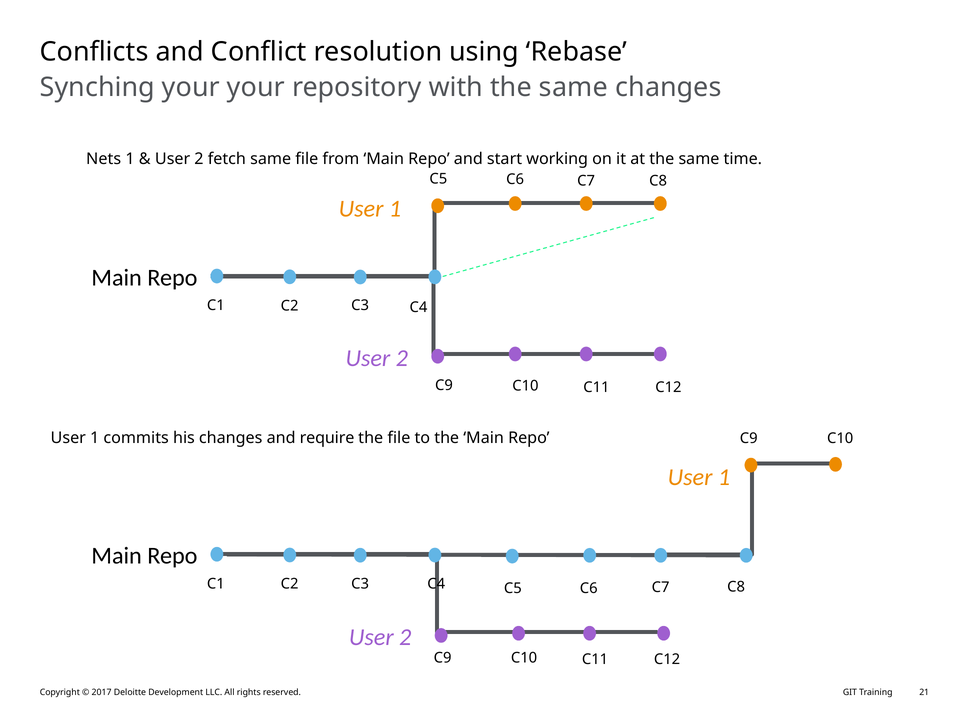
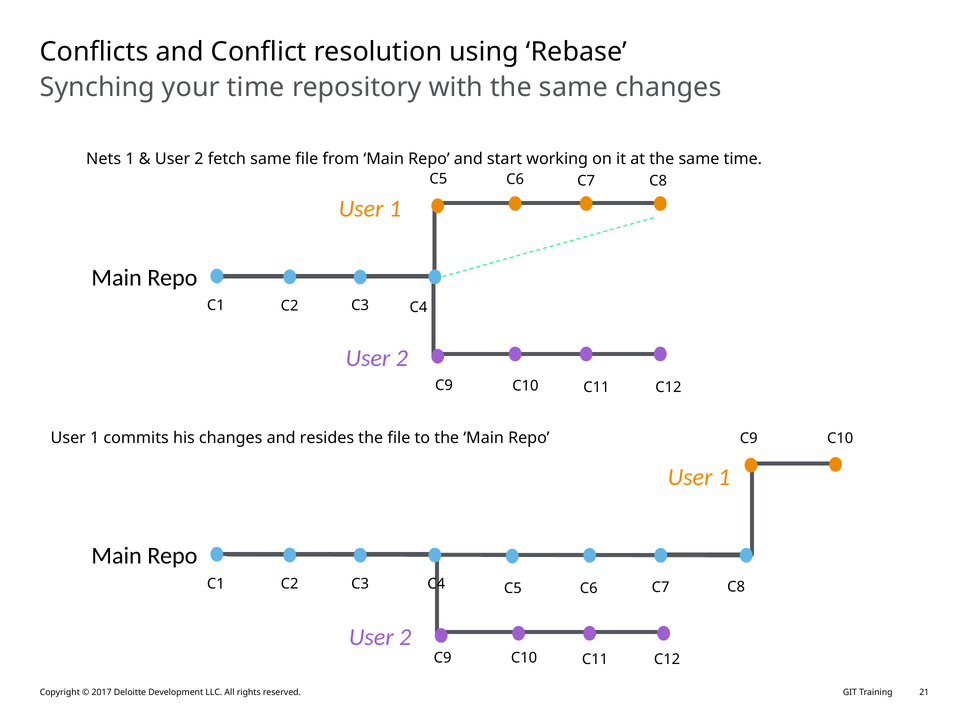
your your: your -> time
require: require -> resides
